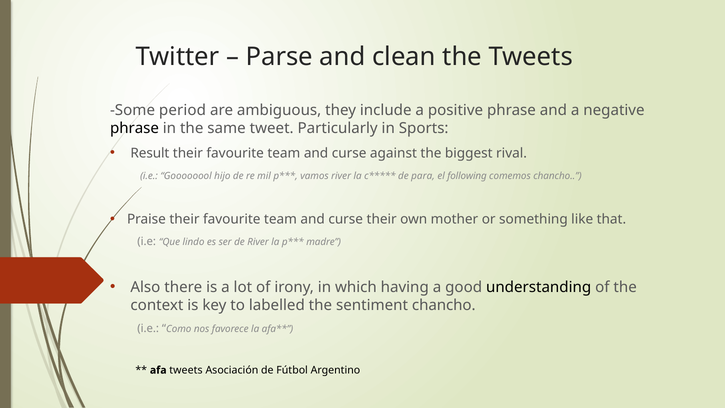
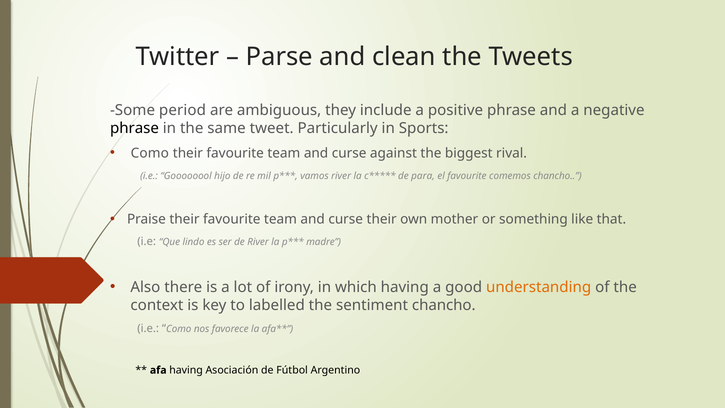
Result at (150, 153): Result -> Como
el following: following -> favourite
understanding colour: black -> orange
afa tweets: tweets -> having
